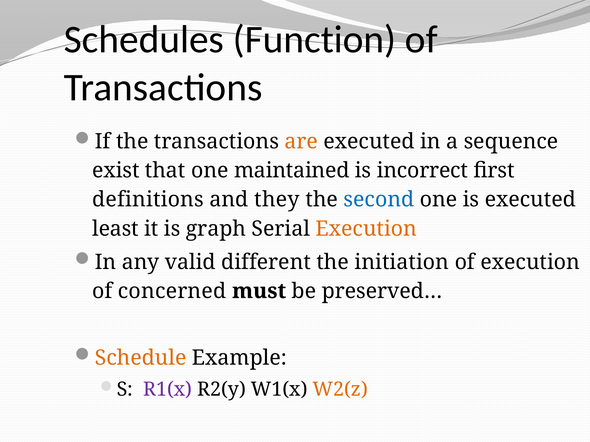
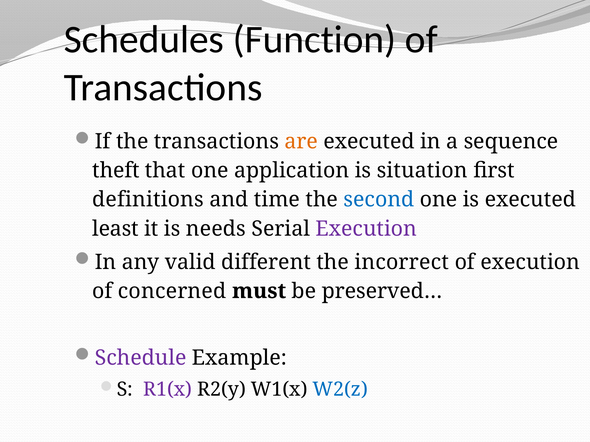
exist: exist -> theft
maintained: maintained -> application
incorrect: incorrect -> situation
they: they -> time
graph: graph -> needs
Execution at (366, 229) colour: orange -> purple
initiation: initiation -> incorrect
Schedule colour: orange -> purple
W2(z colour: orange -> blue
